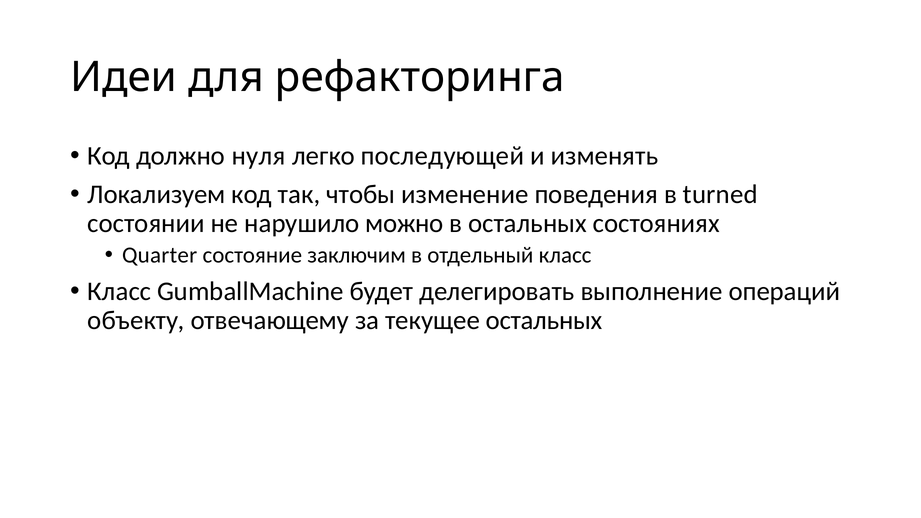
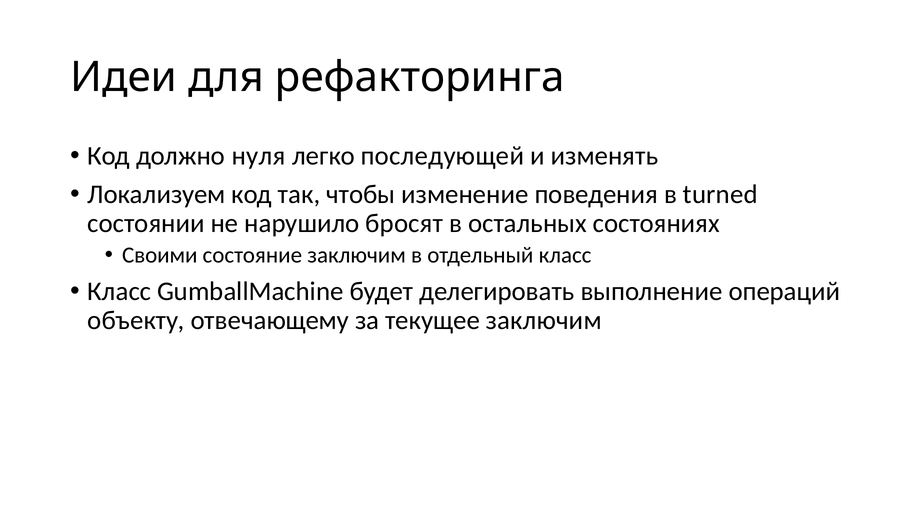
можно: можно -> бросят
Quarter: Quarter -> Своими
текущее остальных: остальных -> заключим
